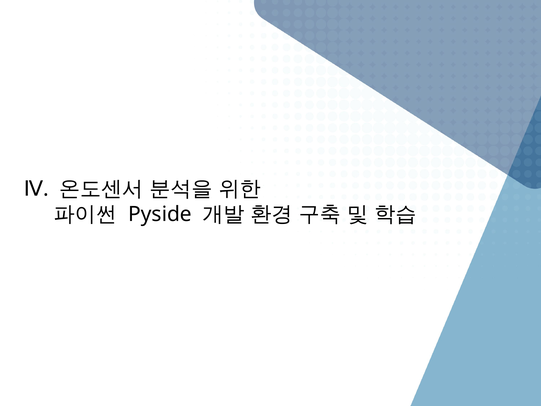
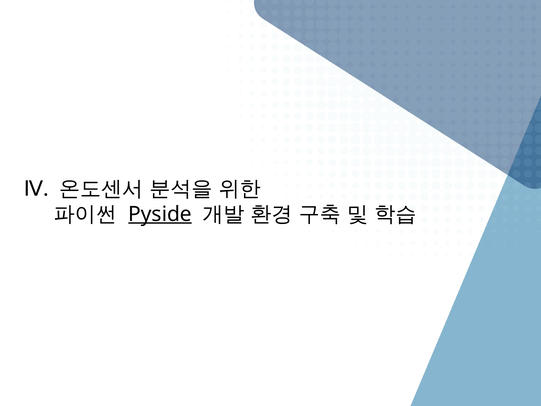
Pyside underline: none -> present
